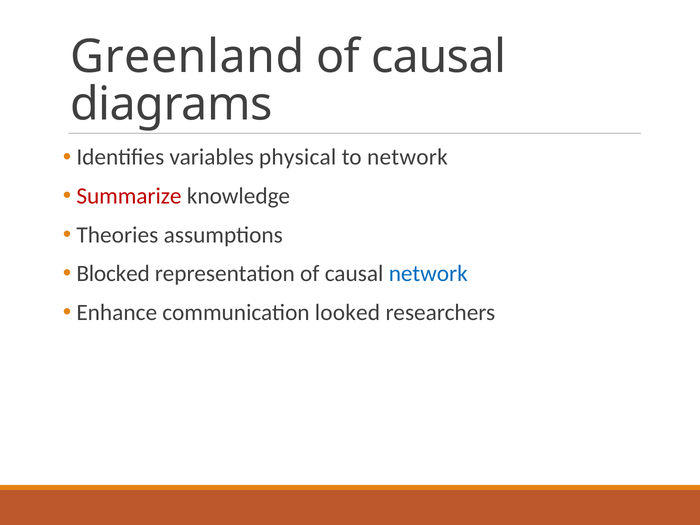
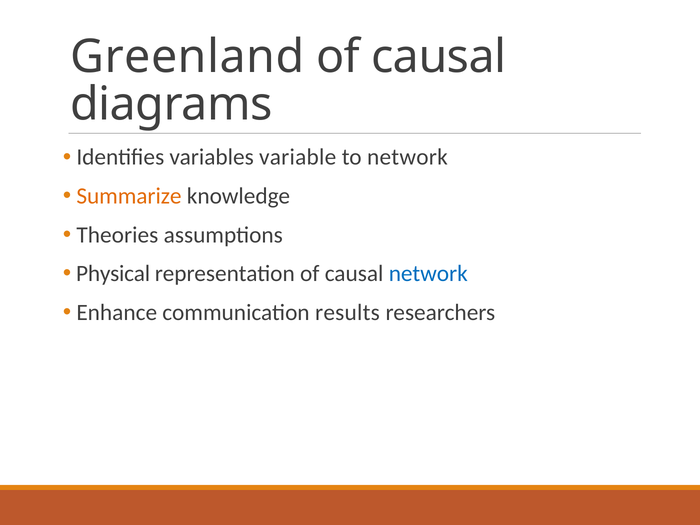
physical: physical -> variable
Summarize colour: red -> orange
Blocked: Blocked -> Physical
looked: looked -> results
